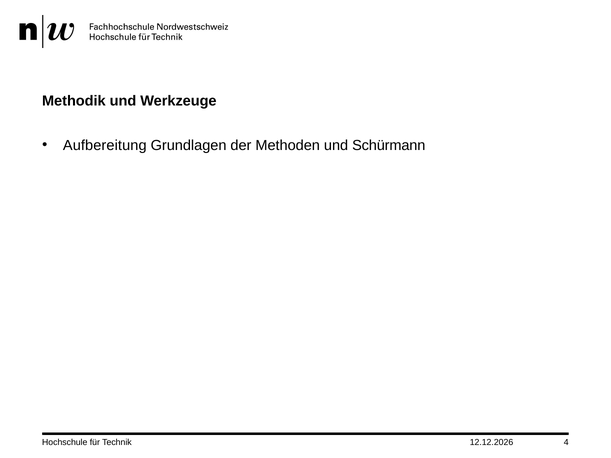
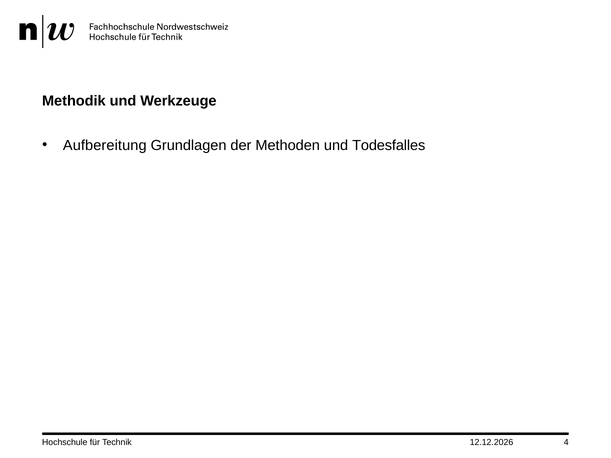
Schürmann: Schürmann -> Todesfalles
